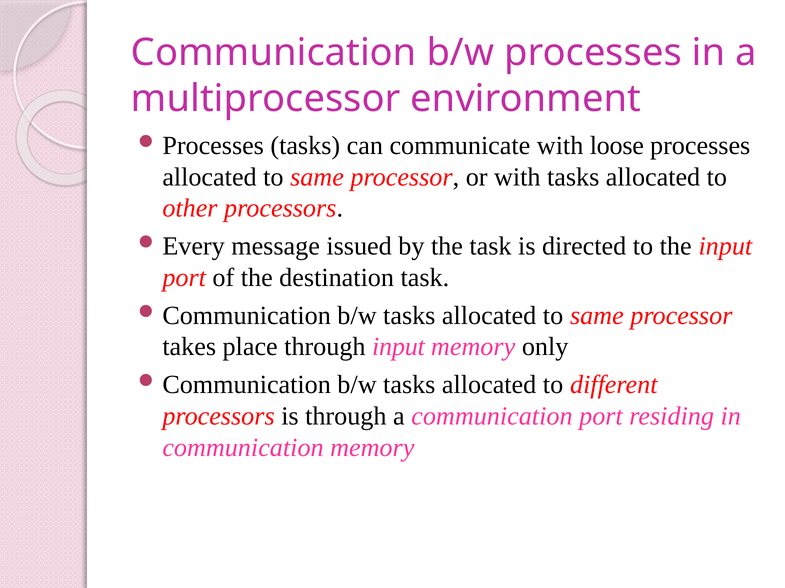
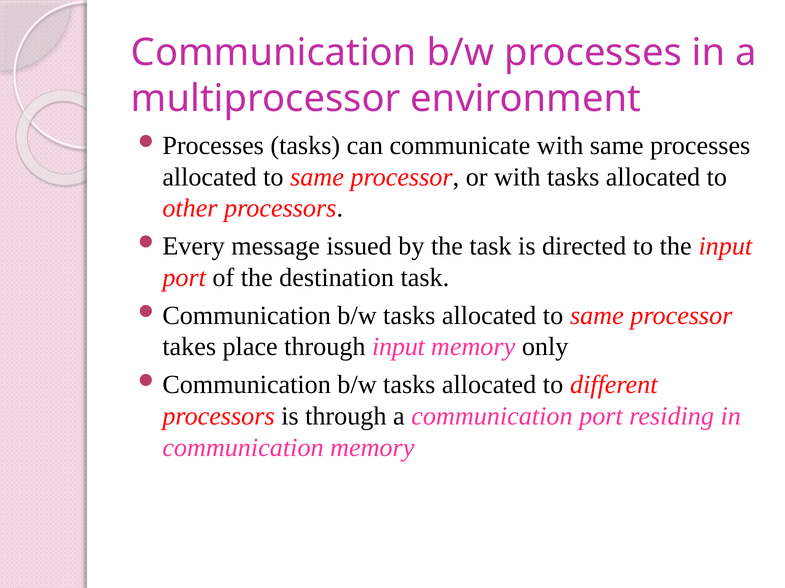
with loose: loose -> same
